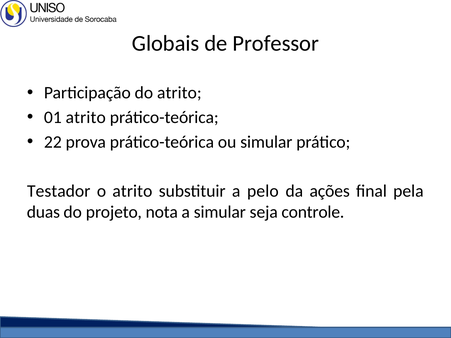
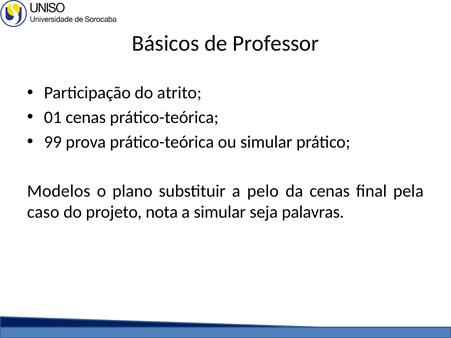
Globais: Globais -> Básicos
01 atrito: atrito -> cenas
22: 22 -> 99
Testador: Testador -> Modelos
o atrito: atrito -> plano
da ações: ações -> cenas
duas: duas -> caso
controle: controle -> palavras
